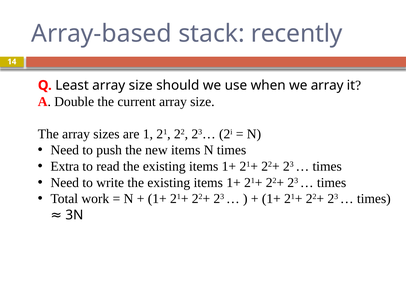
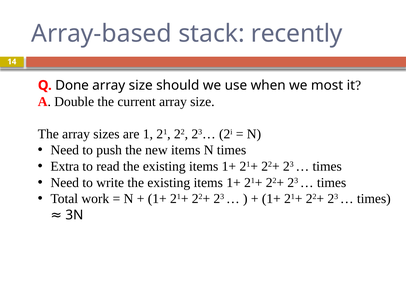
Least: Least -> Done
we array: array -> most
